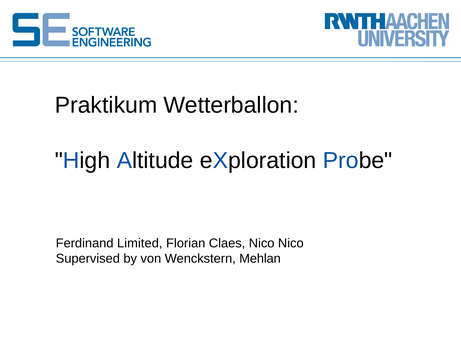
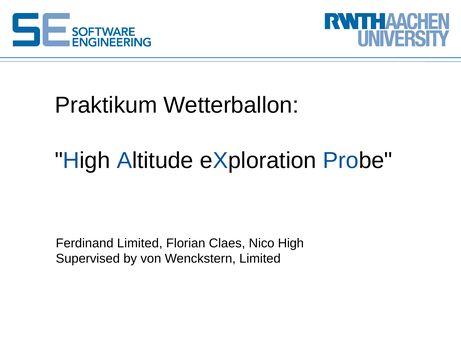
Nico Nico: Nico -> High
Wenckstern Mehlan: Mehlan -> Limited
